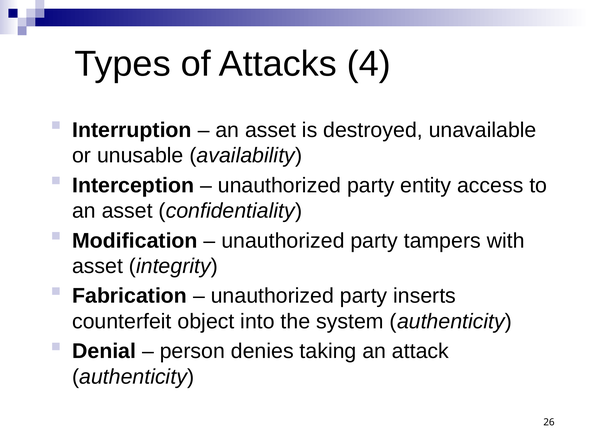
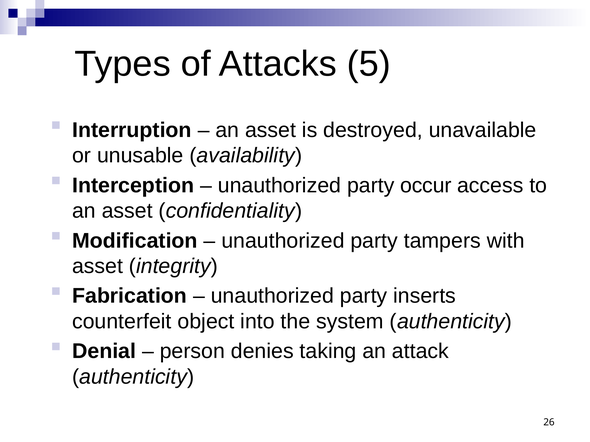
4: 4 -> 5
entity: entity -> occur
